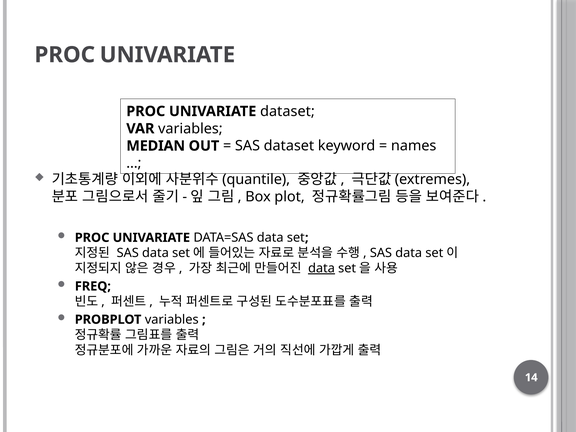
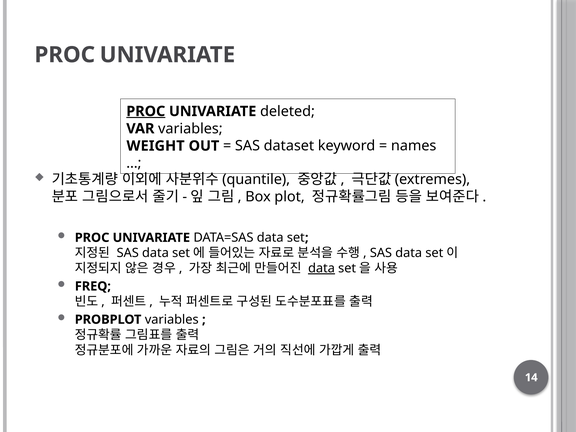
PROC at (146, 111) underline: none -> present
UNIVARIATE dataset: dataset -> deleted
MEDIAN: MEDIAN -> WEIGHT
